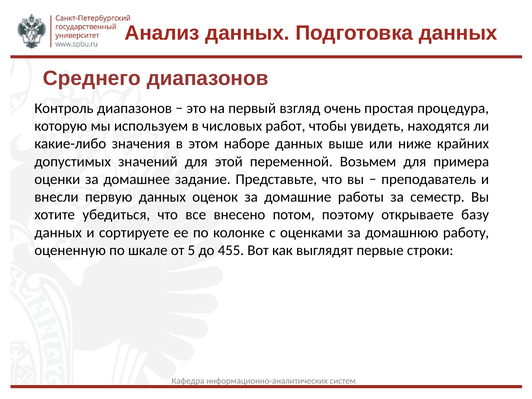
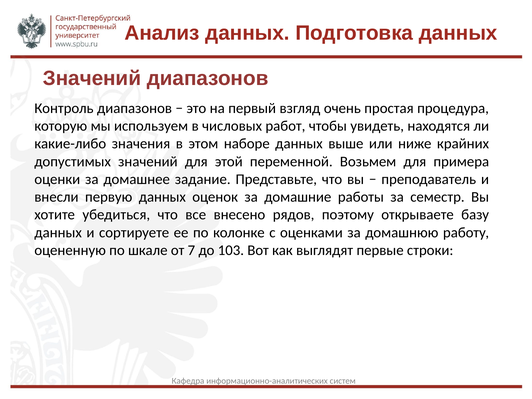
Среднего at (92, 78): Среднего -> Значений
потом: потом -> рядов
5: 5 -> 7
455: 455 -> 103
